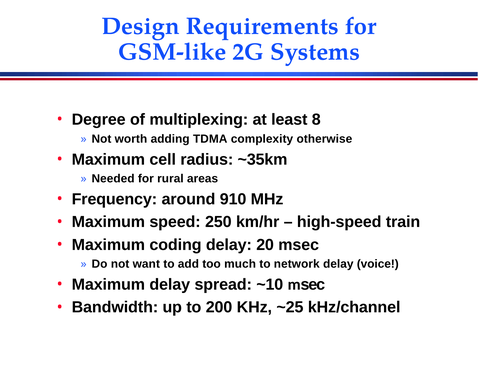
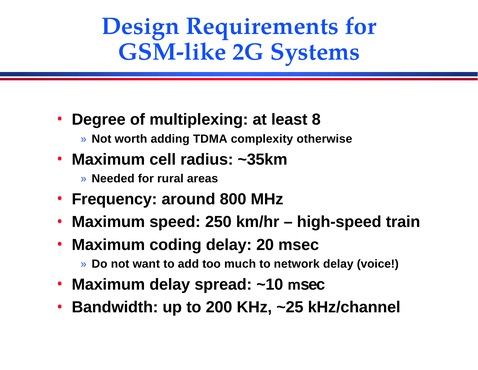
910: 910 -> 800
